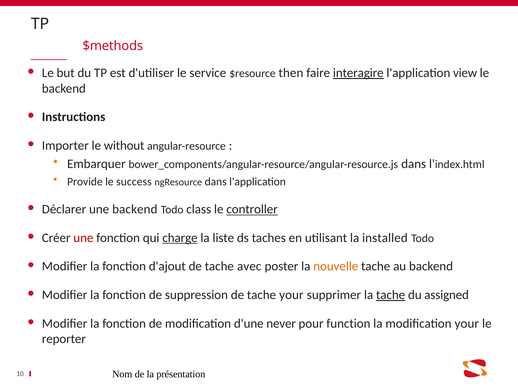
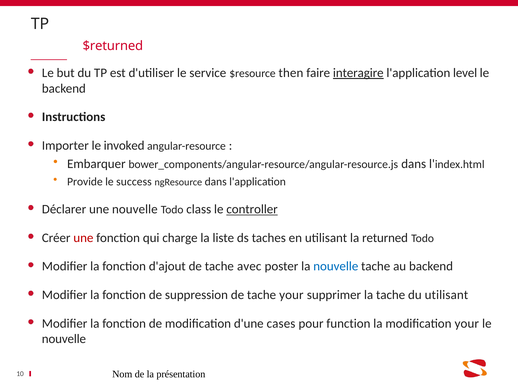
$methods: $methods -> $returned
view: view -> level
without: without -> invoked
une backend: backend -> nouvelle
charge underline: present -> none
installed: installed -> returned
nouvelle at (336, 266) colour: orange -> blue
tache at (391, 295) underline: present -> none
du assigned: assigned -> utilisant
never: never -> cases
reporter at (64, 339): reporter -> nouvelle
